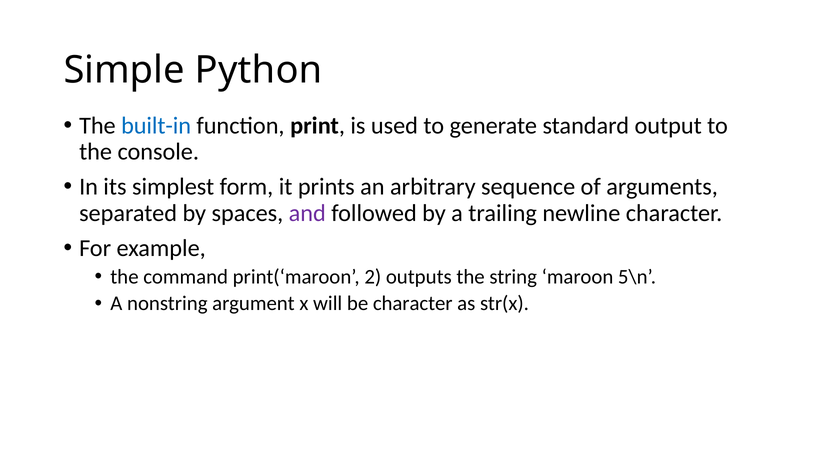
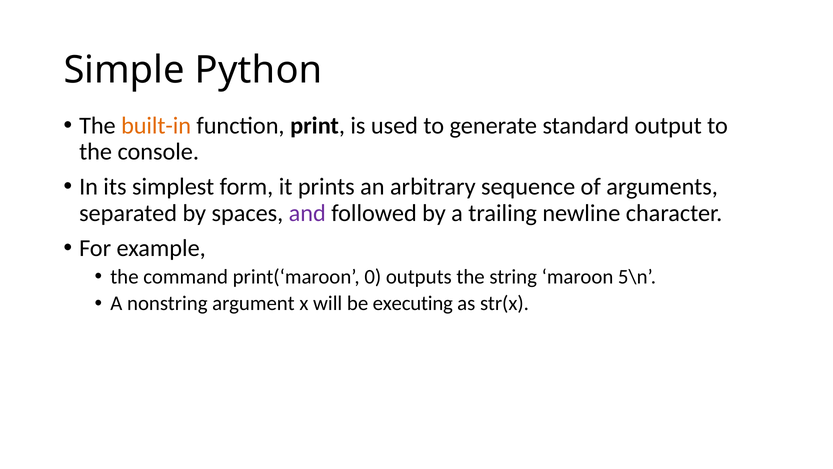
built-in colour: blue -> orange
2: 2 -> 0
be character: character -> executing
